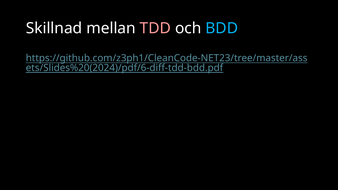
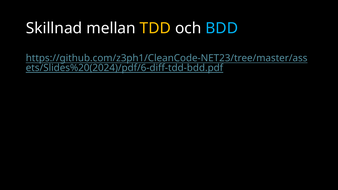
TDD colour: pink -> yellow
